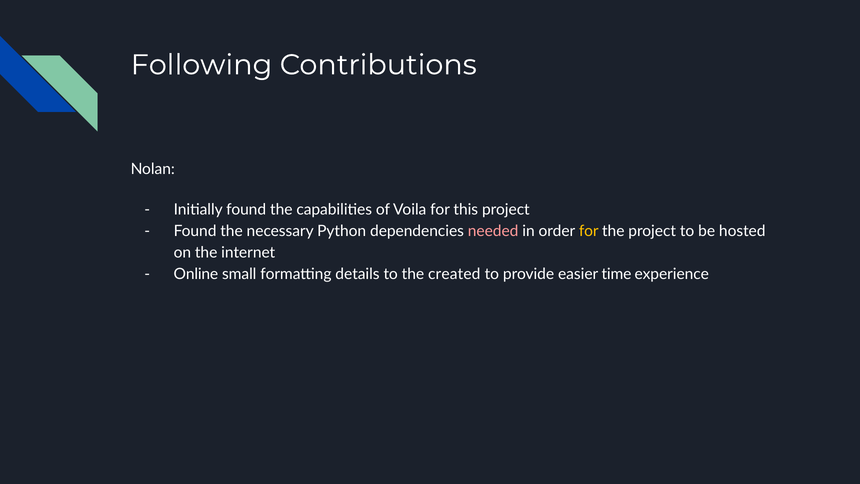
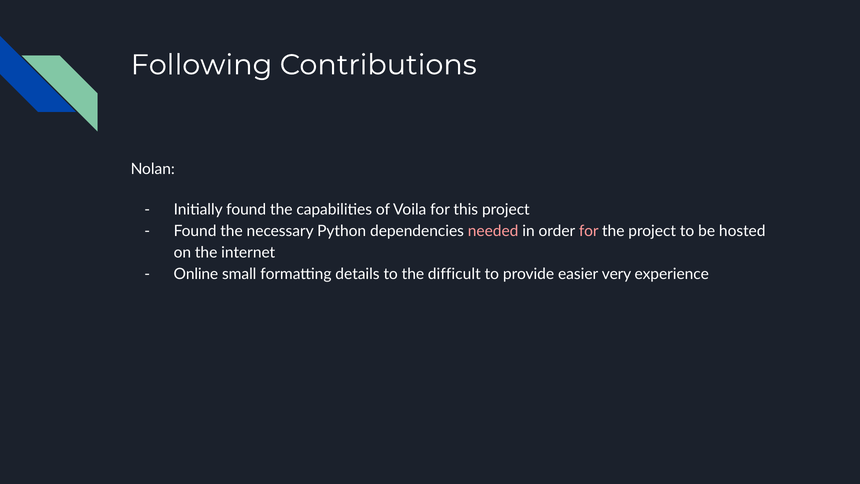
for at (589, 231) colour: yellow -> pink
created: created -> difficult
time: time -> very
